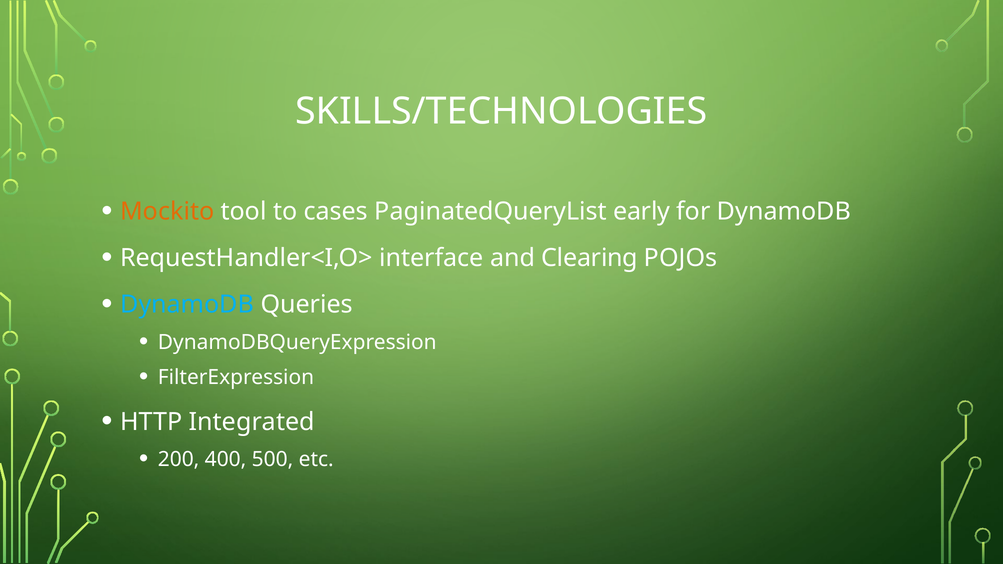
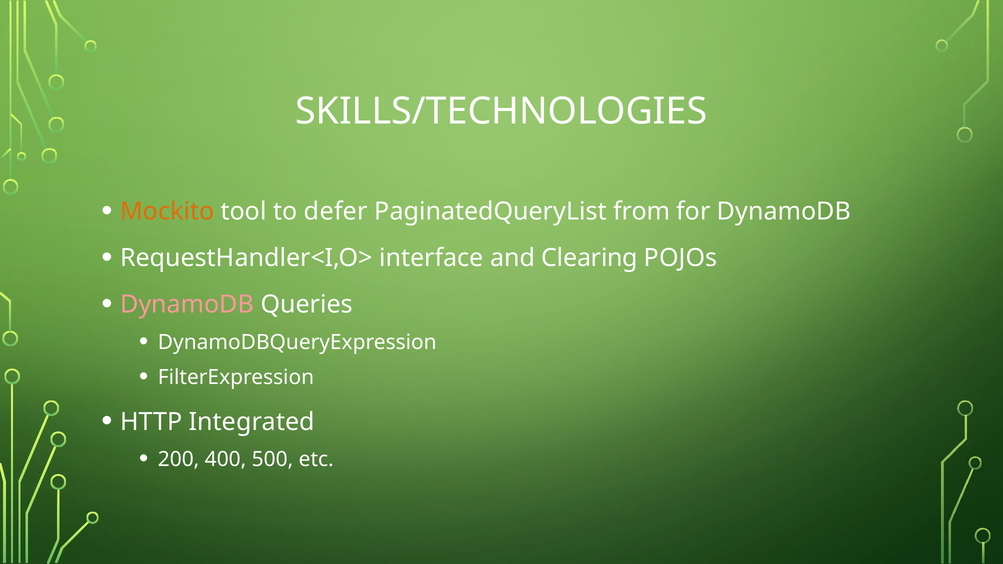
cases: cases -> defer
early: early -> from
DynamoDB at (187, 305) colour: light blue -> pink
